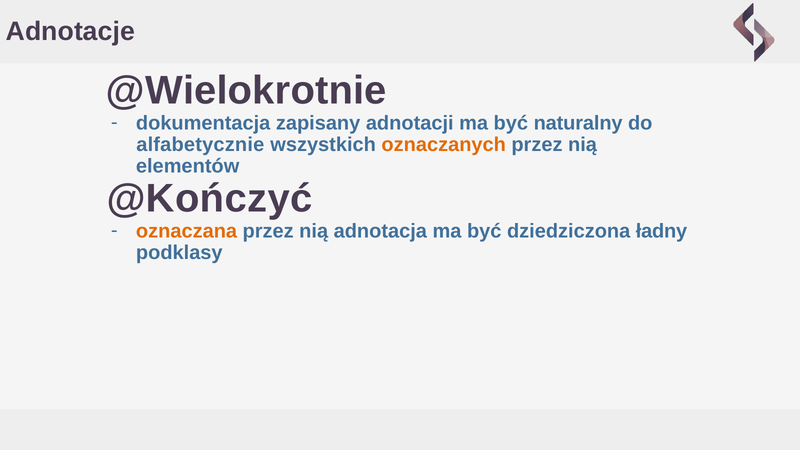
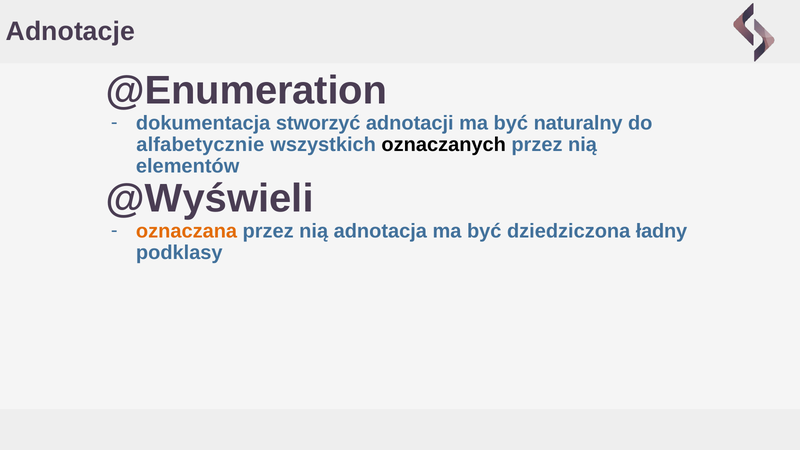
@Wielokrotnie: @Wielokrotnie -> @Enumeration
zapisany: zapisany -> stworzyć
oznaczanych colour: orange -> black
@Kończyć: @Kończyć -> @Wyświeli
